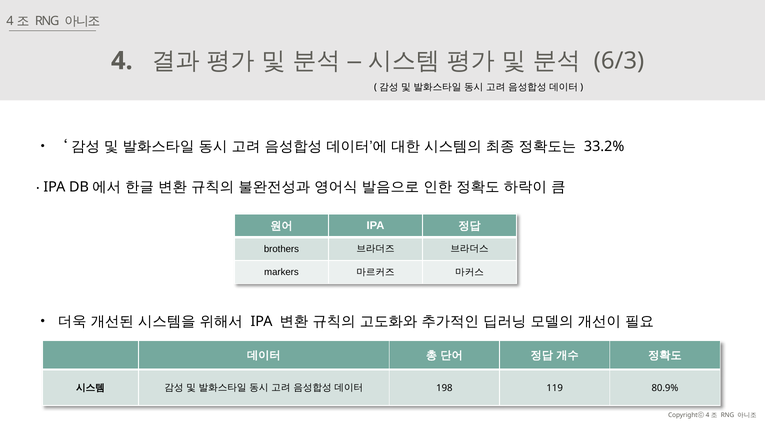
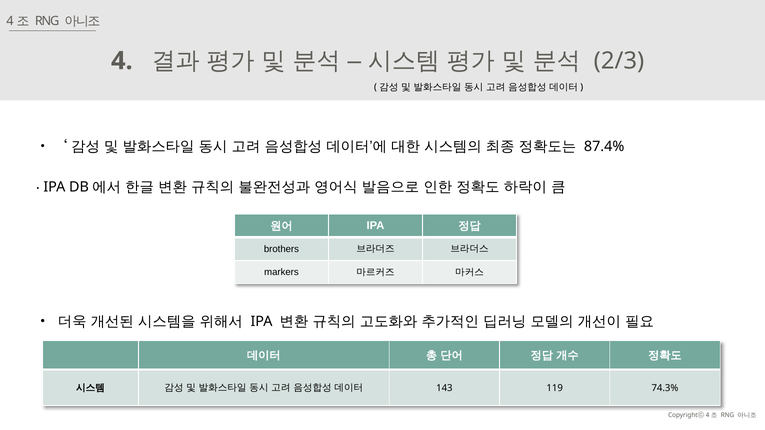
6/3: 6/3 -> 2/3
33.2%: 33.2% -> 87.4%
198: 198 -> 143
80.9%: 80.9% -> 74.3%
